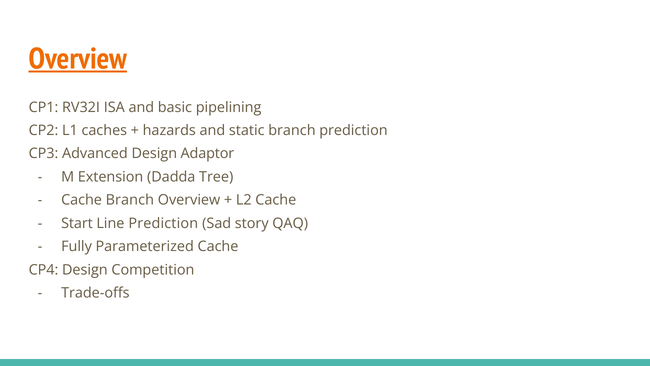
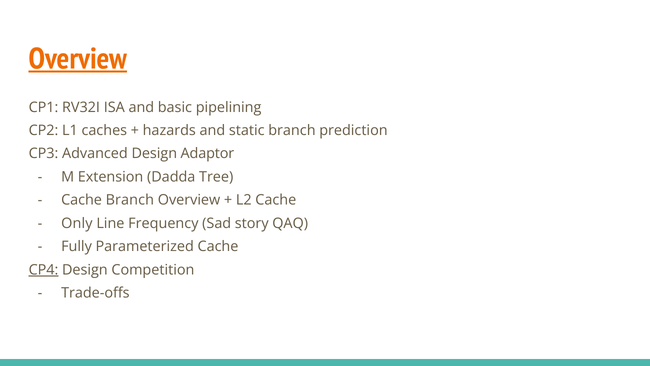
Start: Start -> Only
Line Prediction: Prediction -> Frequency
CP4 underline: none -> present
